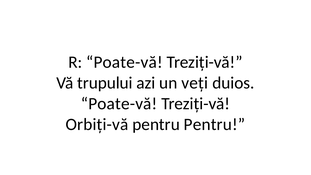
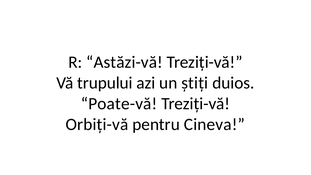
R Poate-vă: Poate-vă -> Astăzi-vă
veți: veți -> știți
pentru Pentru: Pentru -> Cineva
